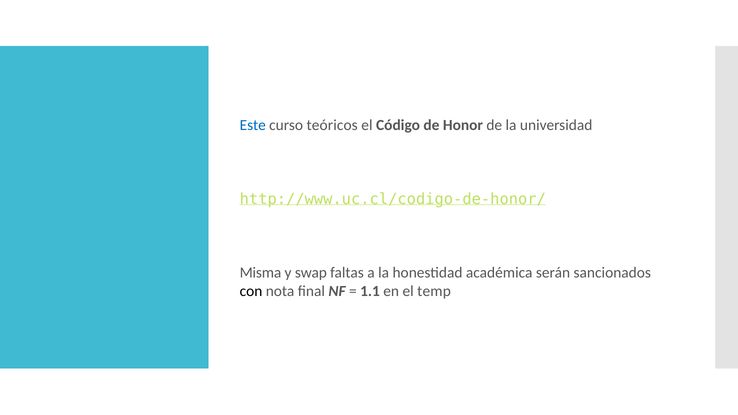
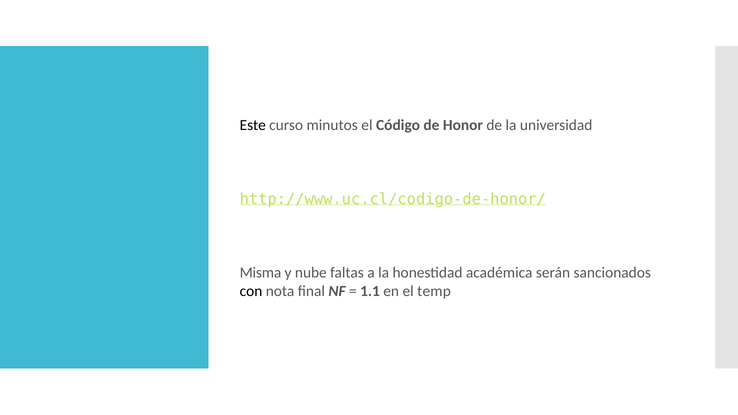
Este colour: blue -> black
teóricos: teóricos -> minutos
swap: swap -> nube
